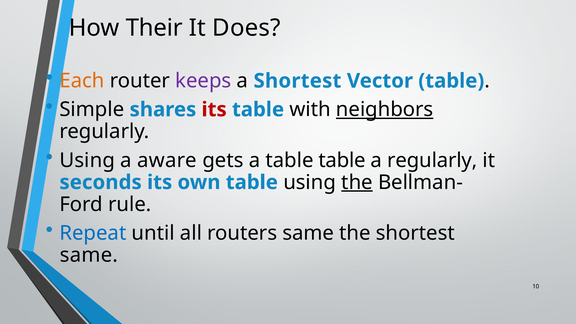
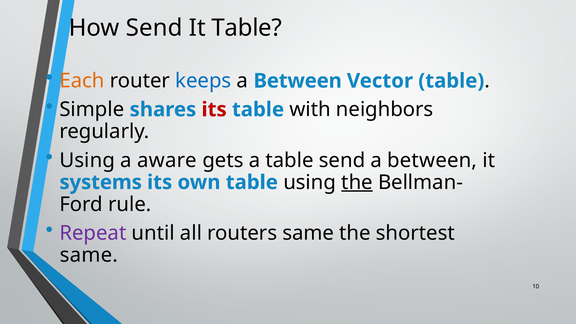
How Their: Their -> Send
It Does: Does -> Table
keeps colour: purple -> blue
Shortest at (297, 81): Shortest -> Between
neighbors underline: present -> none
table table: table -> send
regularly at (432, 160): regularly -> between
seconds: seconds -> systems
Repeat colour: blue -> purple
